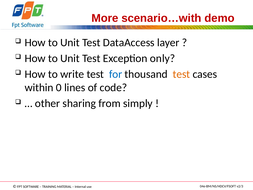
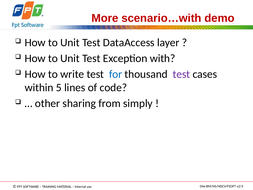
only: only -> with
test at (181, 74) colour: orange -> purple
0: 0 -> 5
